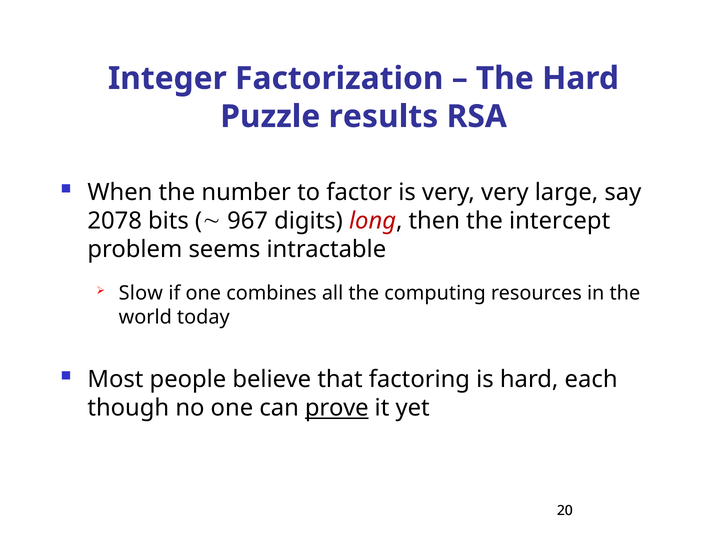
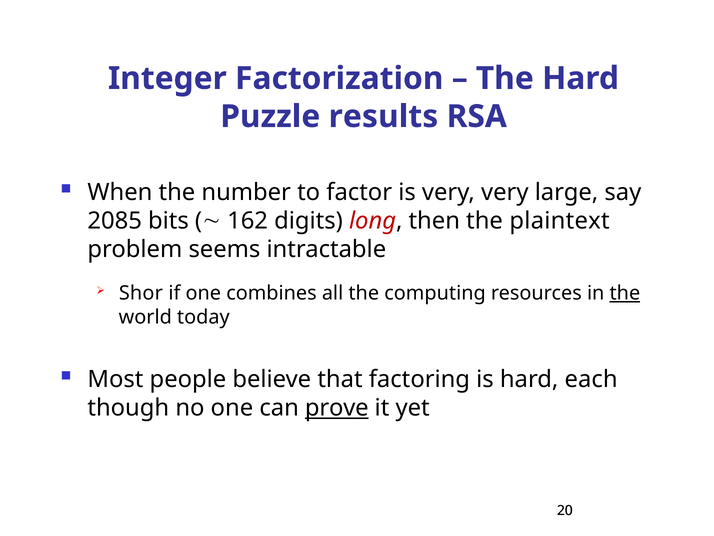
2078: 2078 -> 2085
967: 967 -> 162
intercept: intercept -> plaintext
Slow: Slow -> Shor
the at (625, 293) underline: none -> present
